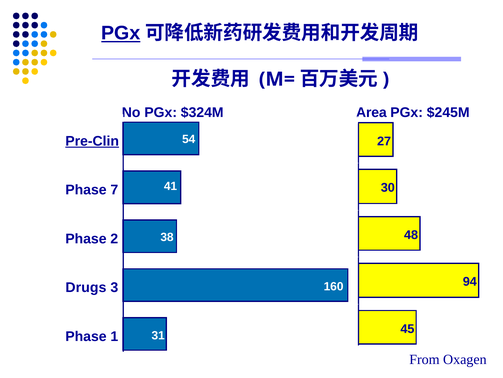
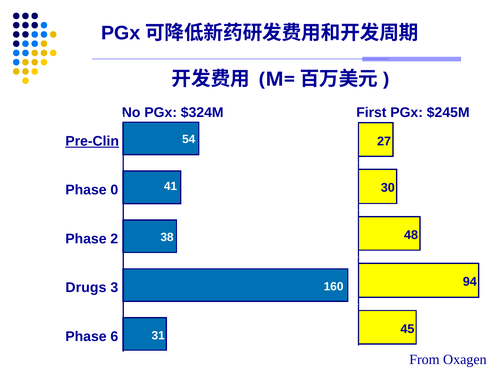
PGx at (121, 33) underline: present -> none
Area: Area -> First
7: 7 -> 0
1: 1 -> 6
